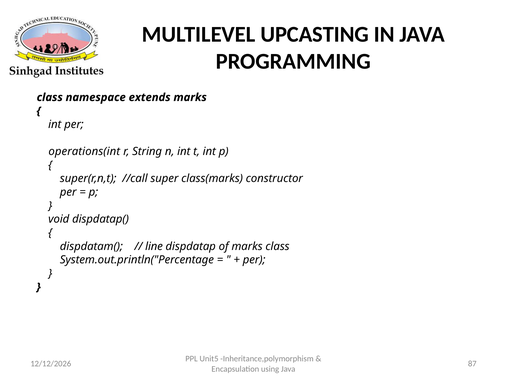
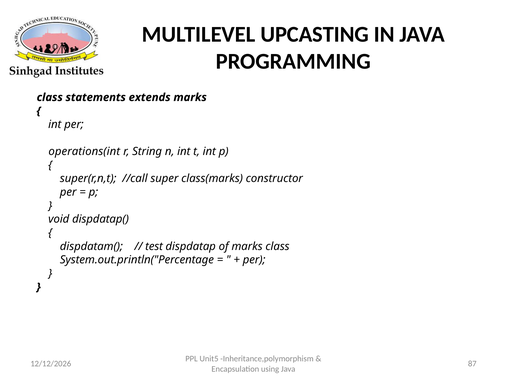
namespace: namespace -> statements
line: line -> test
